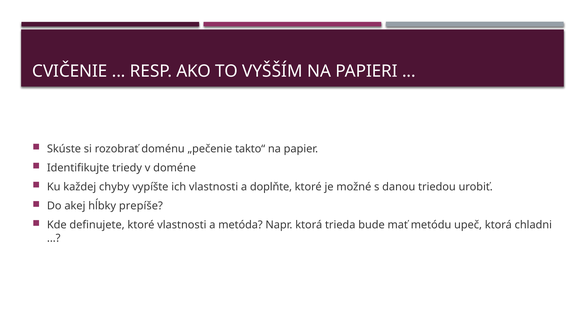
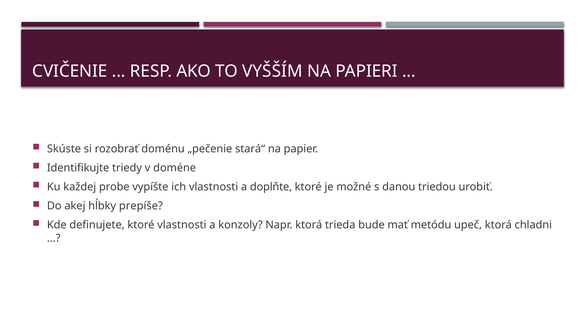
takto“: takto“ -> stará“
chyby: chyby -> probe
metóda: metóda -> konzoly
